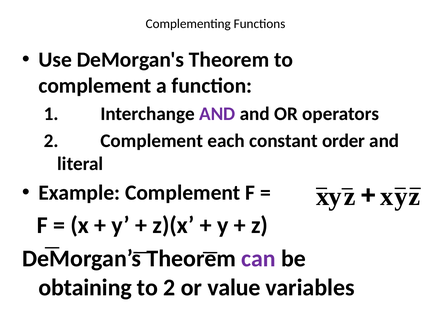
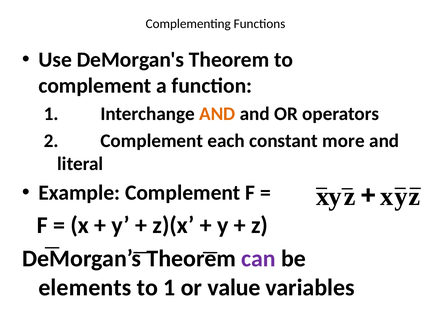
AND at (217, 114) colour: purple -> orange
order: order -> more
obtaining: obtaining -> elements
to 2: 2 -> 1
